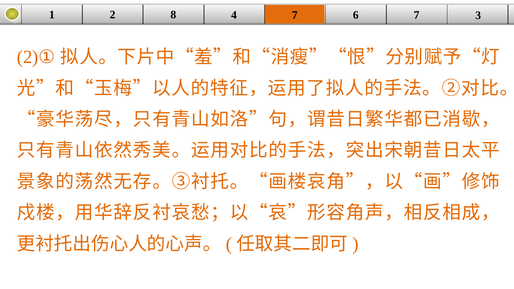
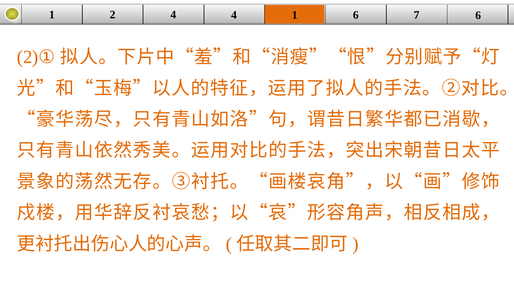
2 8: 8 -> 4
4 7: 7 -> 1
7 3: 3 -> 6
